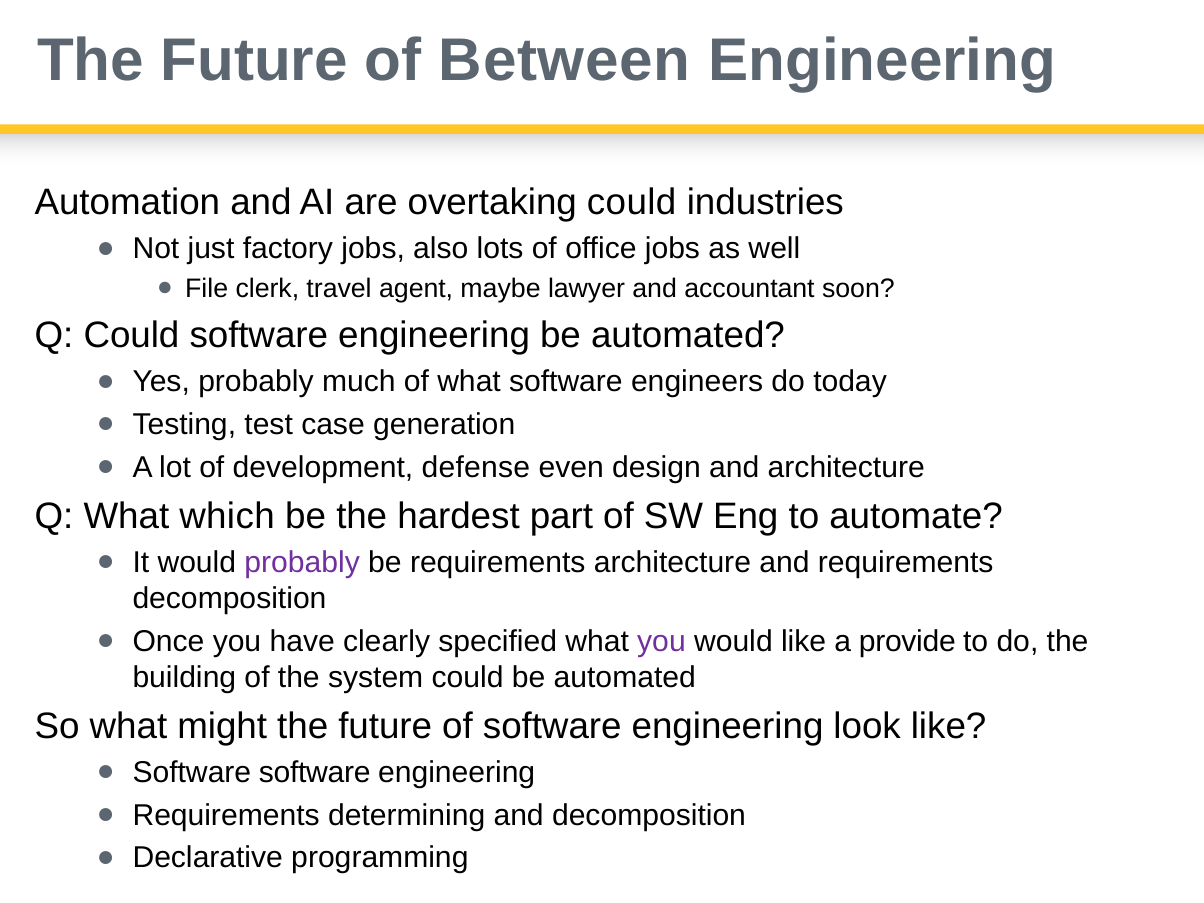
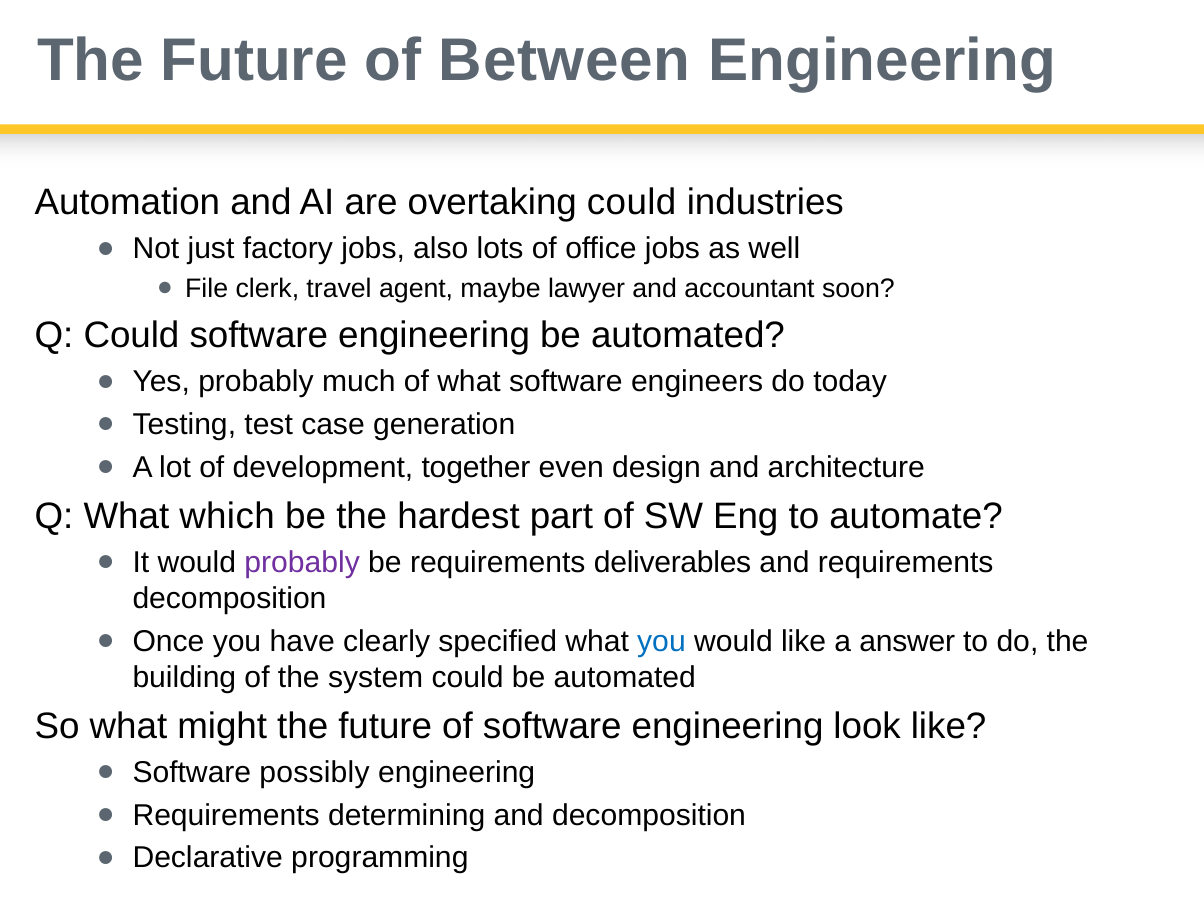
defense: defense -> together
requirements architecture: architecture -> deliverables
you at (661, 641) colour: purple -> blue
provide: provide -> answer
Software software: software -> possibly
